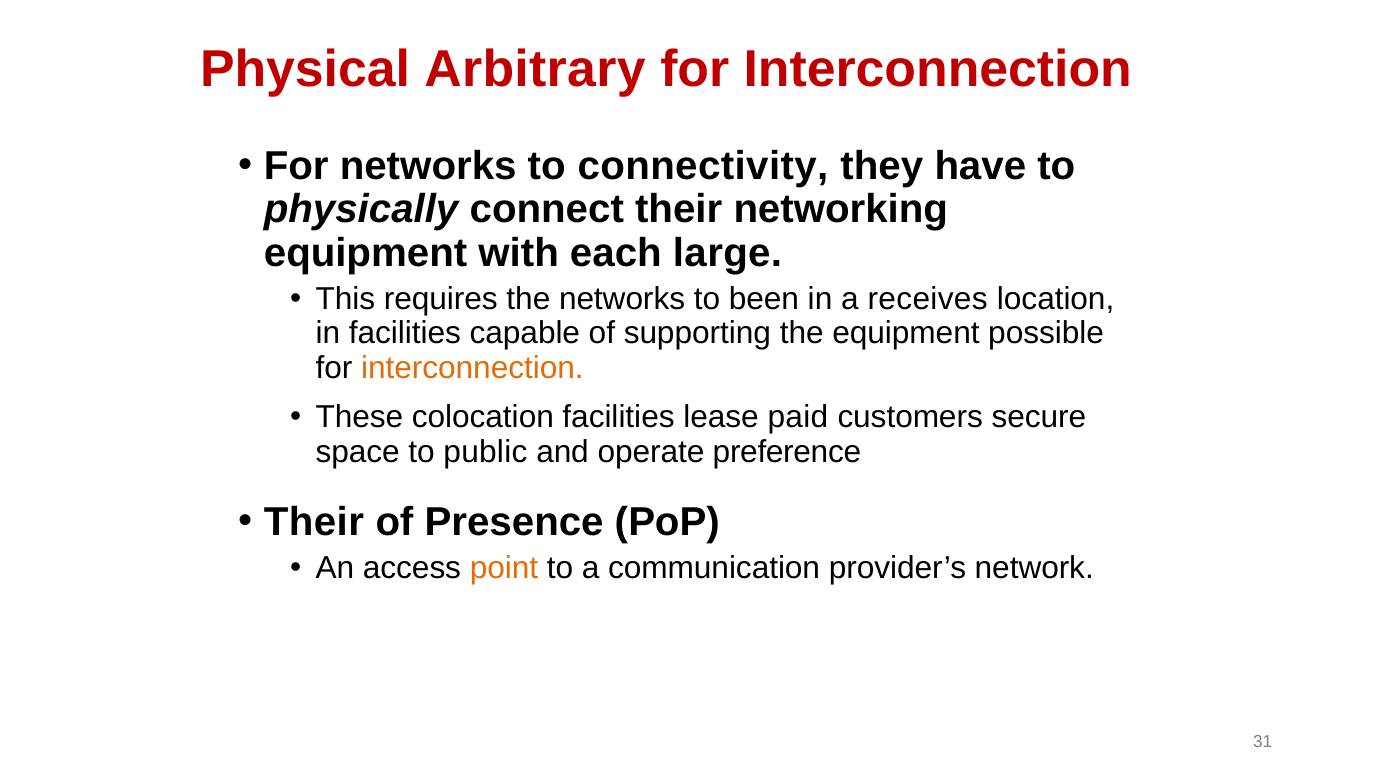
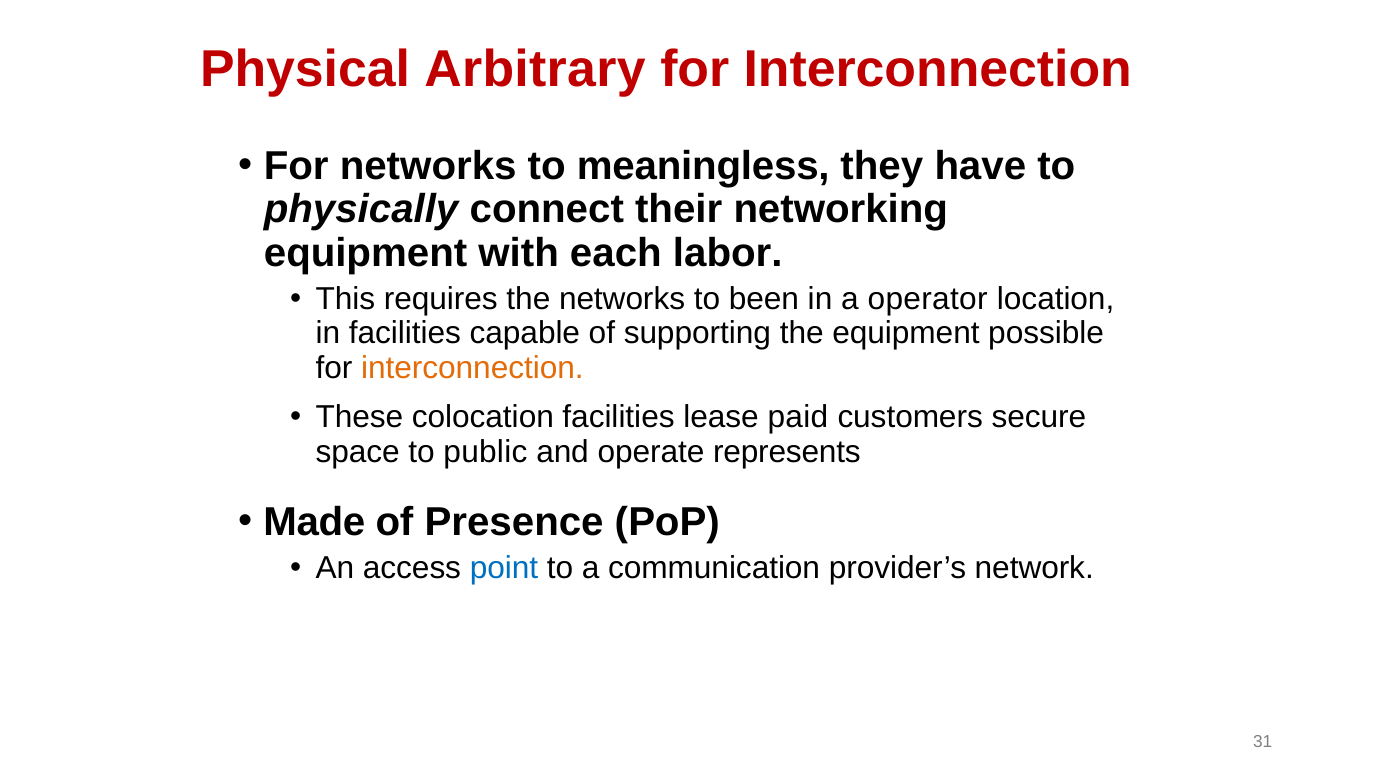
connectivity: connectivity -> meaningless
large: large -> labor
receives: receives -> operator
preference: preference -> represents
Their at (314, 522): Their -> Made
point colour: orange -> blue
